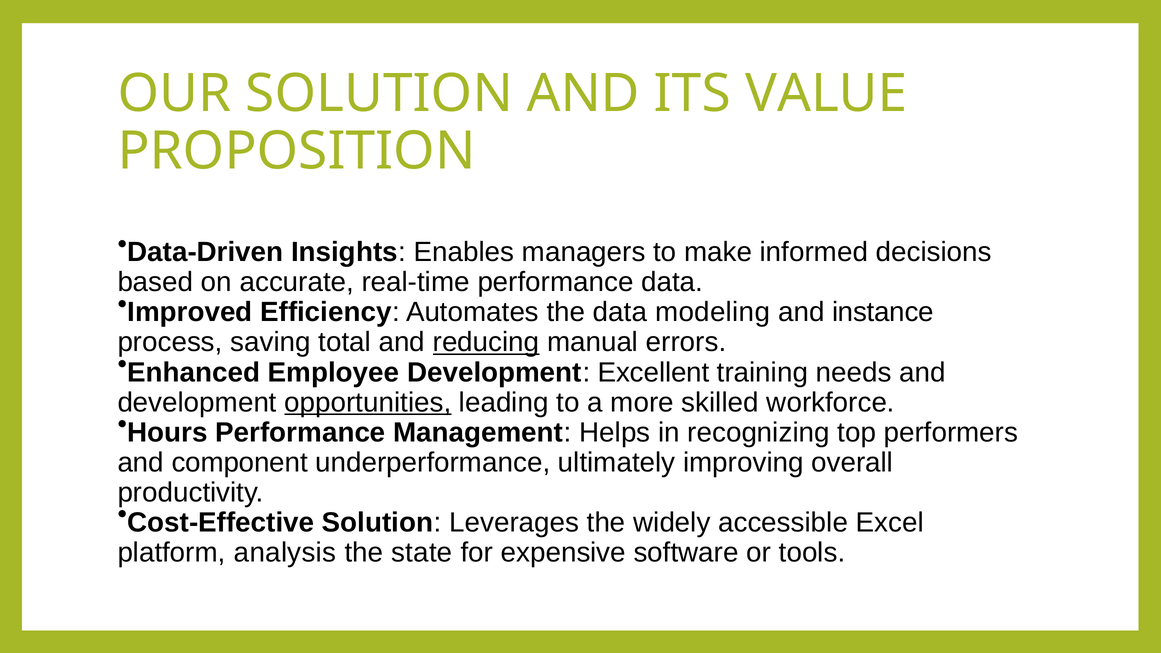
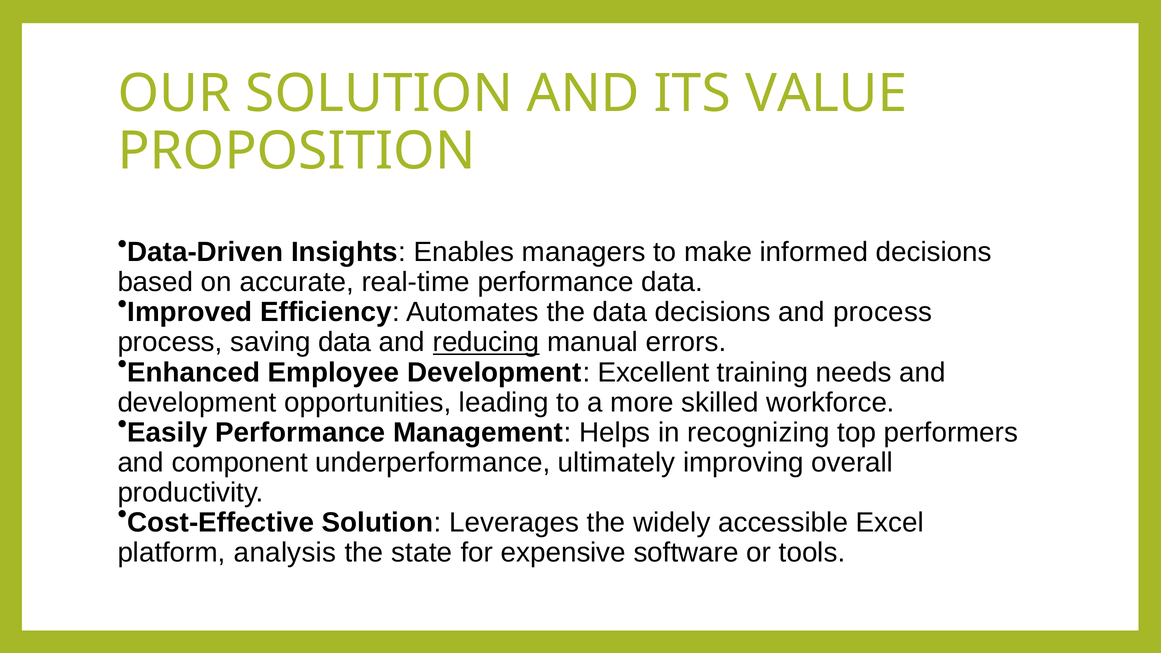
data modeling: modeling -> decisions
and instance: instance -> process
saving total: total -> data
opportunities underline: present -> none
Hours: Hours -> Easily
